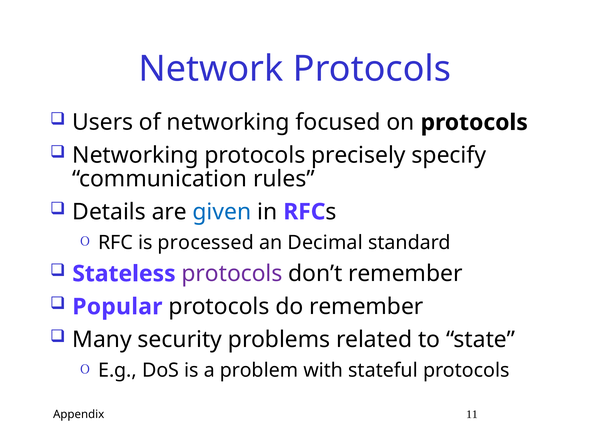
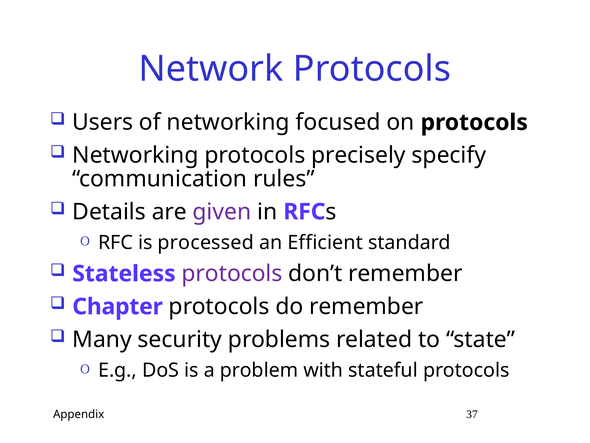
given colour: blue -> purple
Decimal: Decimal -> Efficient
Popular: Popular -> Chapter
11: 11 -> 37
